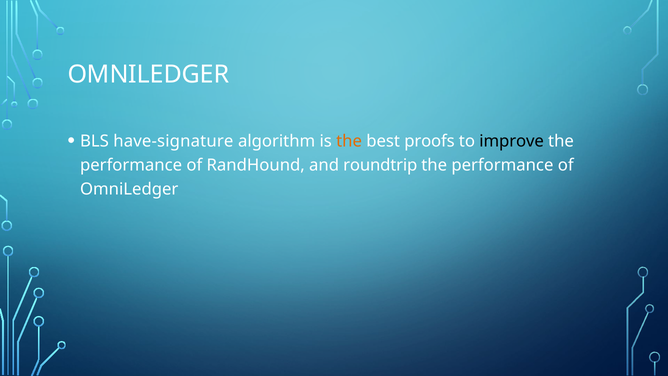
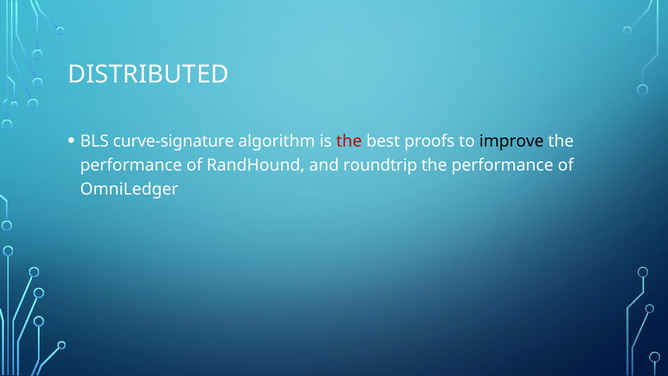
OMNILEDGER at (148, 74): OMNILEDGER -> DISTRIBUTED
have-signature: have-signature -> curve-signature
the at (349, 141) colour: orange -> red
